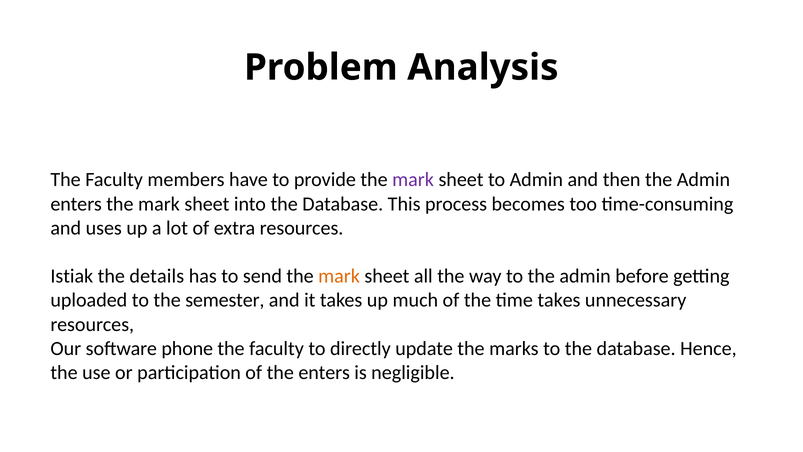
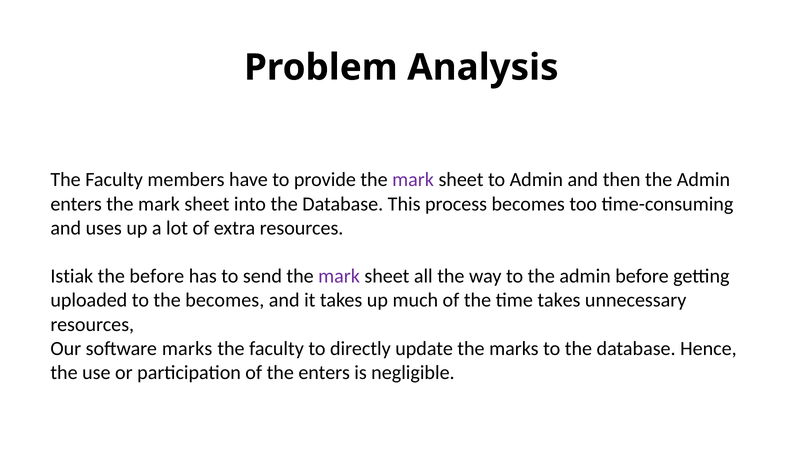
the details: details -> before
mark at (339, 276) colour: orange -> purple
the semester: semester -> becomes
software phone: phone -> marks
